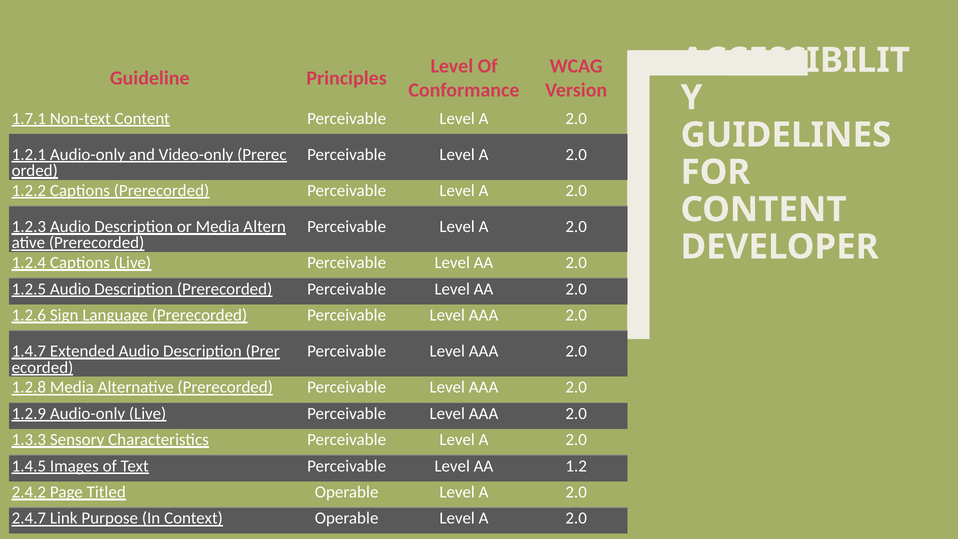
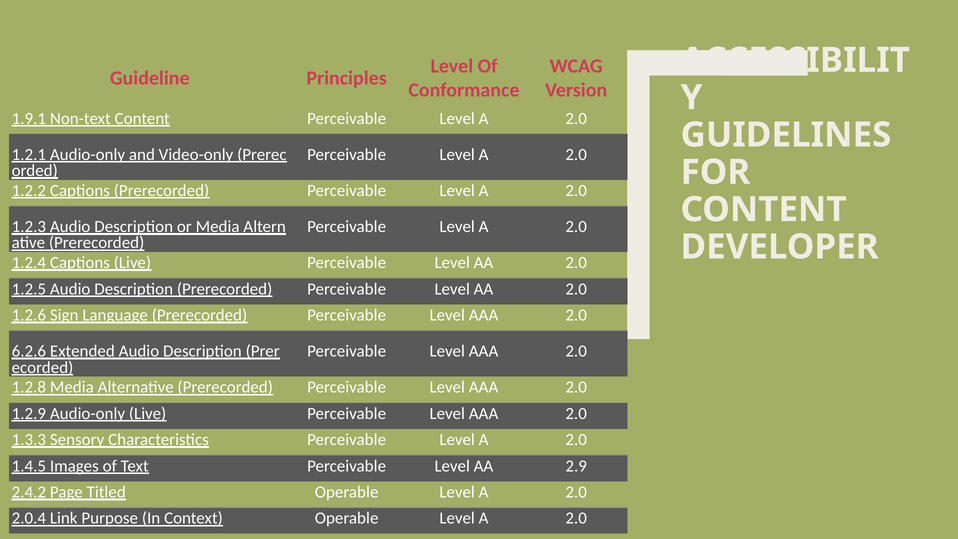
1.7.1: 1.7.1 -> 1.9.1
1.4.7: 1.4.7 -> 6.2.6
1.2: 1.2 -> 2.9
2.4.7: 2.4.7 -> 2.0.4
